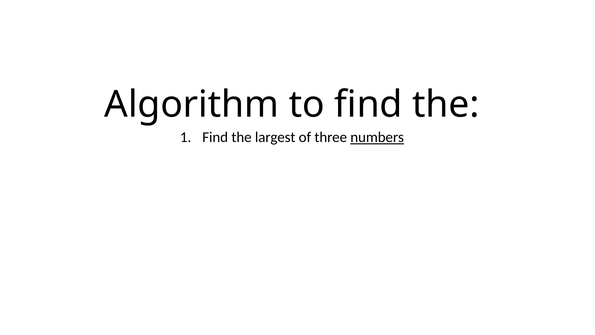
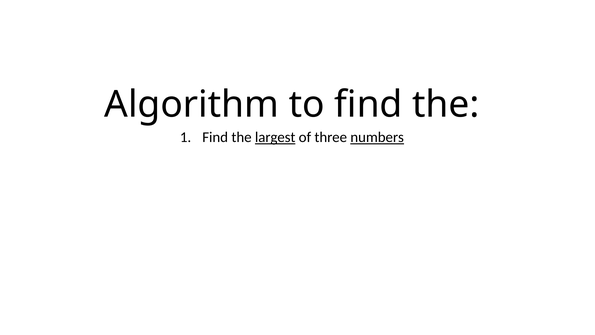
largest underline: none -> present
